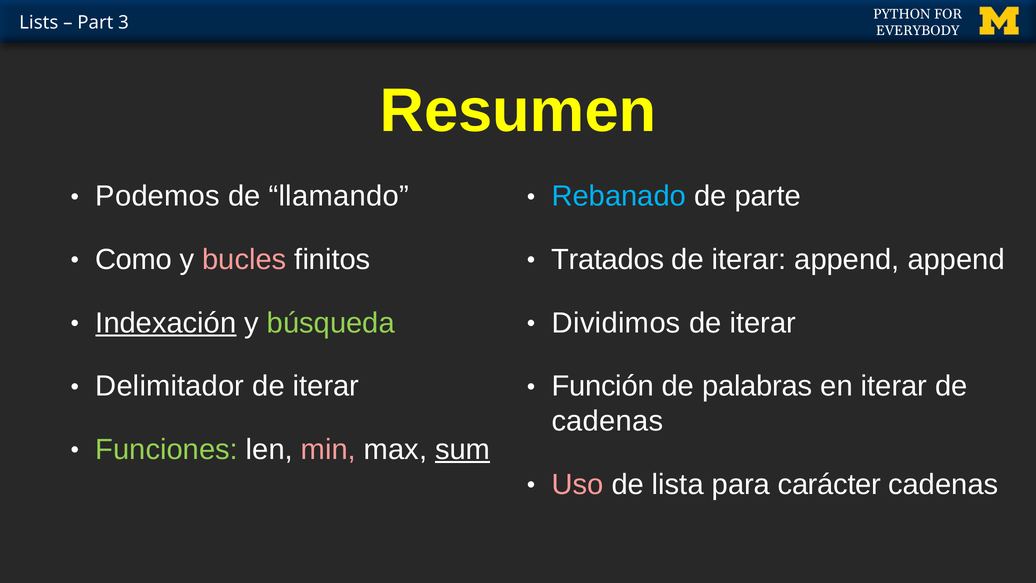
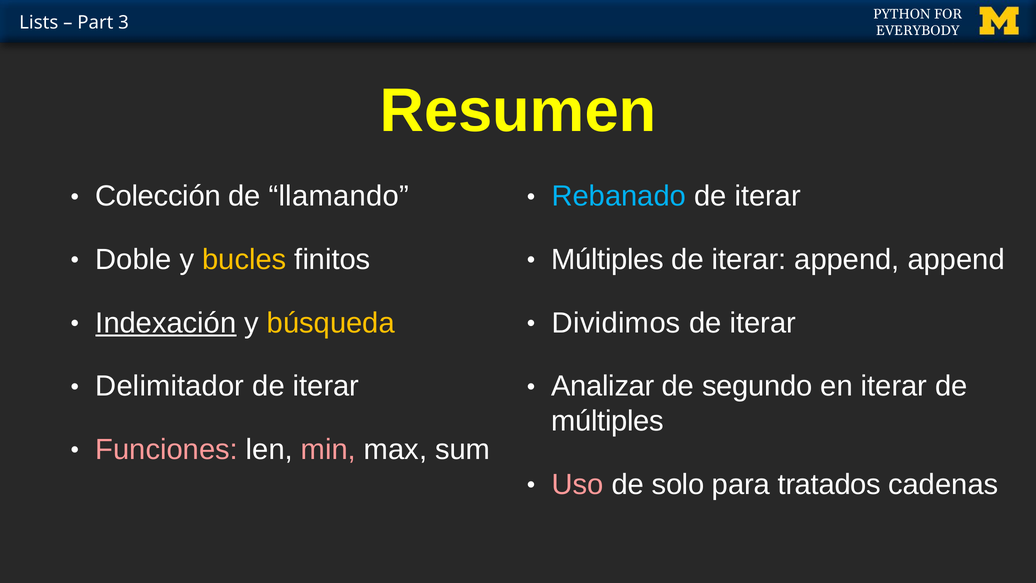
Podemos: Podemos -> Colección
parte at (768, 196): parte -> iterar
Como: Como -> Doble
bucles colour: pink -> yellow
Tratados at (608, 259): Tratados -> Múltiples
búsqueda colour: light green -> yellow
Función: Función -> Analizar
palabras: palabras -> segundo
cadenas at (607, 421): cadenas -> múltiples
Funciones colour: light green -> pink
sum underline: present -> none
lista: lista -> solo
carácter: carácter -> tratados
